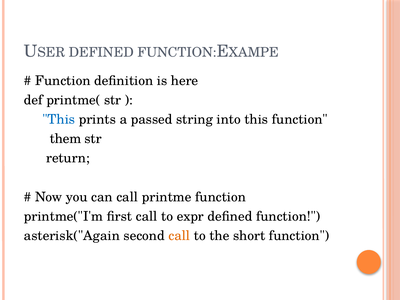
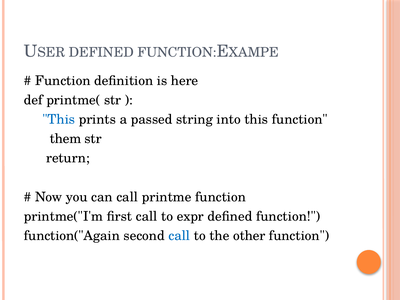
asterisk("Again: asterisk("Again -> function("Again
call at (179, 236) colour: orange -> blue
short: short -> other
